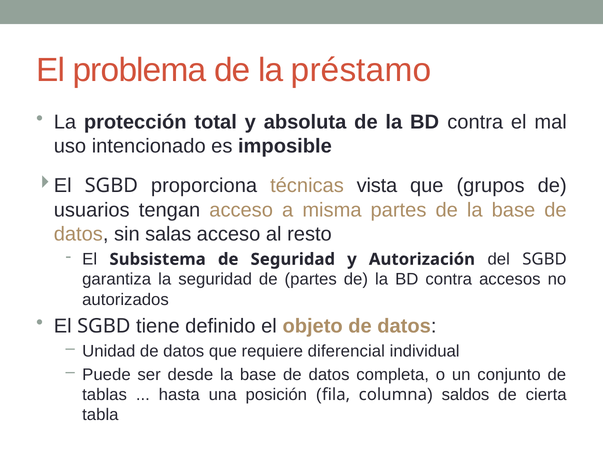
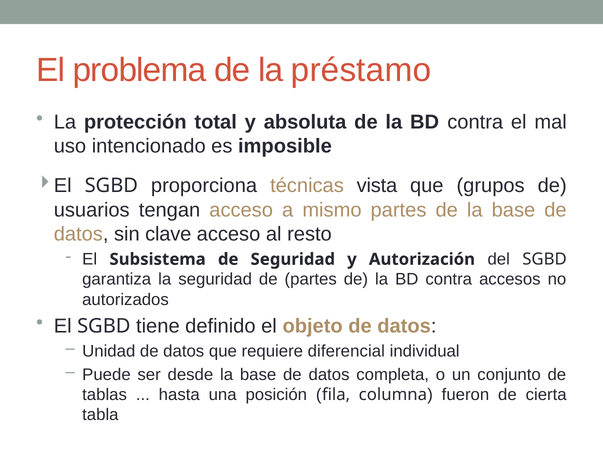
misma: misma -> mismo
salas: salas -> clave
saldos: saldos -> fueron
